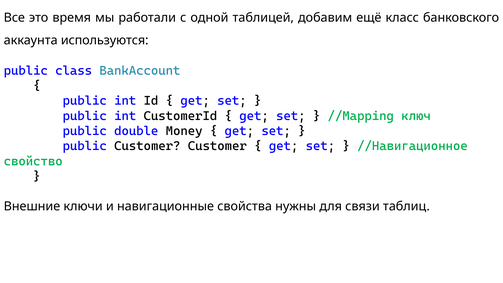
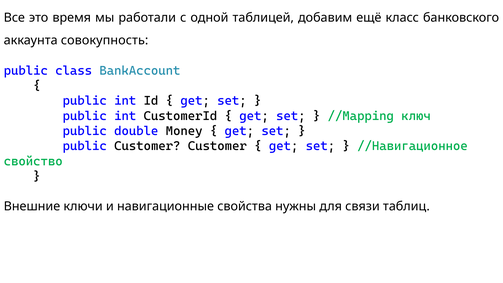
используются: используются -> совокупность
